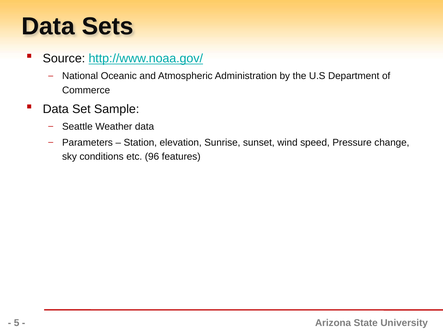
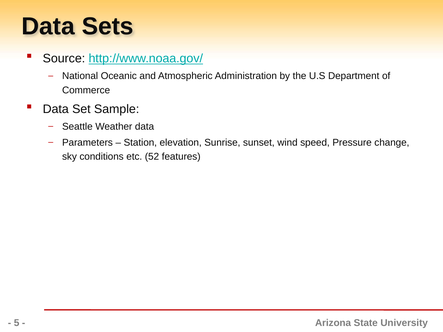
96: 96 -> 52
